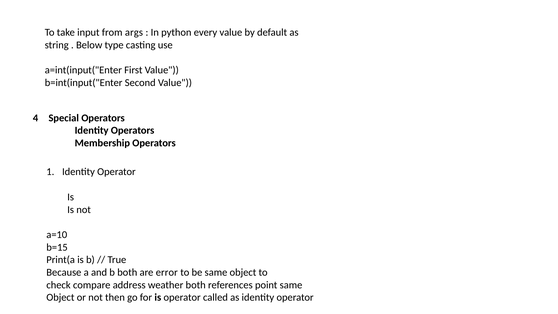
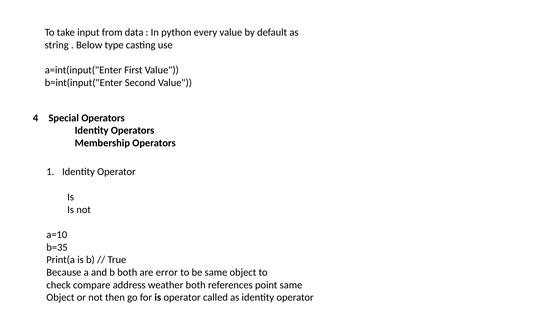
args: args -> data
b=15: b=15 -> b=35
